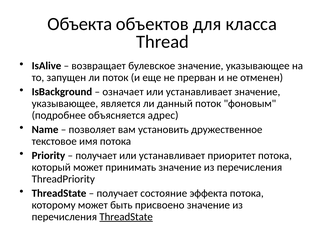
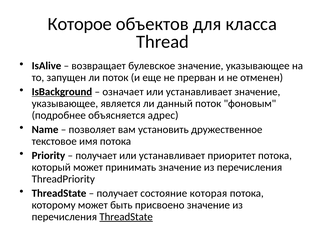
Объекта: Объекта -> Которое
IsBackground underline: none -> present
эффекта: эффекта -> которая
